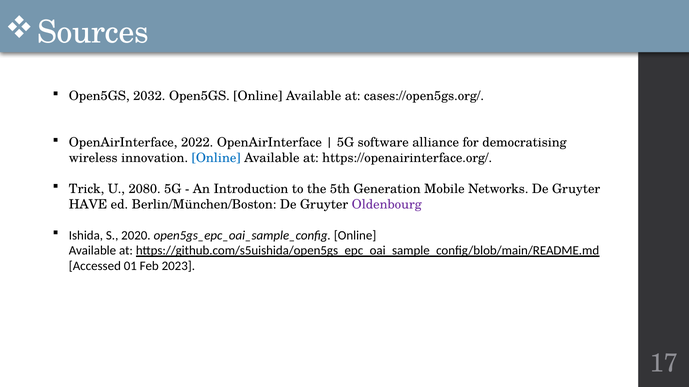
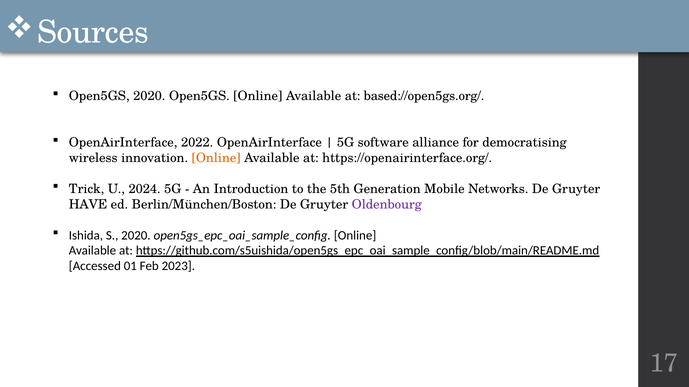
Open5GS 2032: 2032 -> 2020
cases://open5gs.org/: cases://open5gs.org/ -> based://open5gs.org/
Online at (216, 158) colour: blue -> orange
2080: 2080 -> 2024
